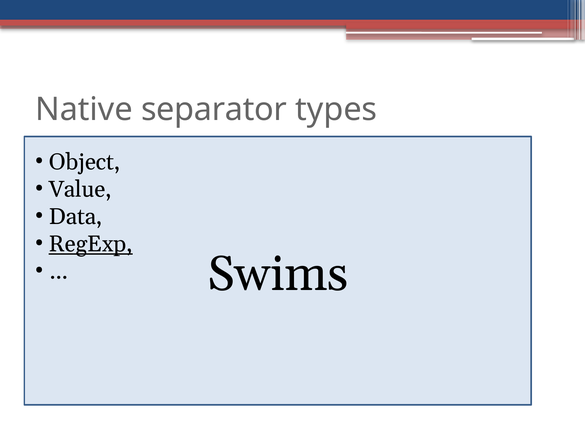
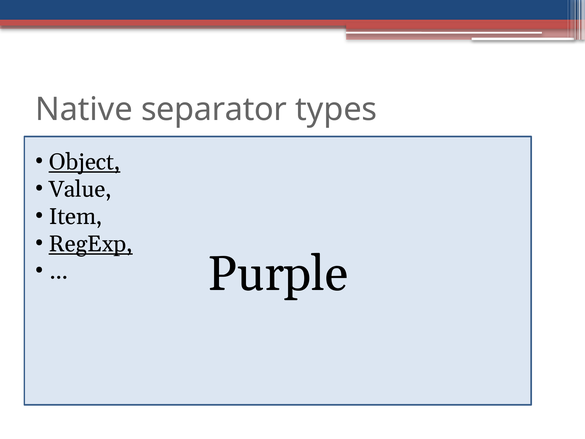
Object underline: none -> present
Data: Data -> Item
Swims: Swims -> Purple
